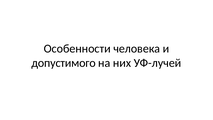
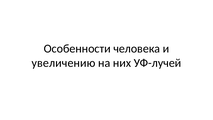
допустимого: допустимого -> увеличению
